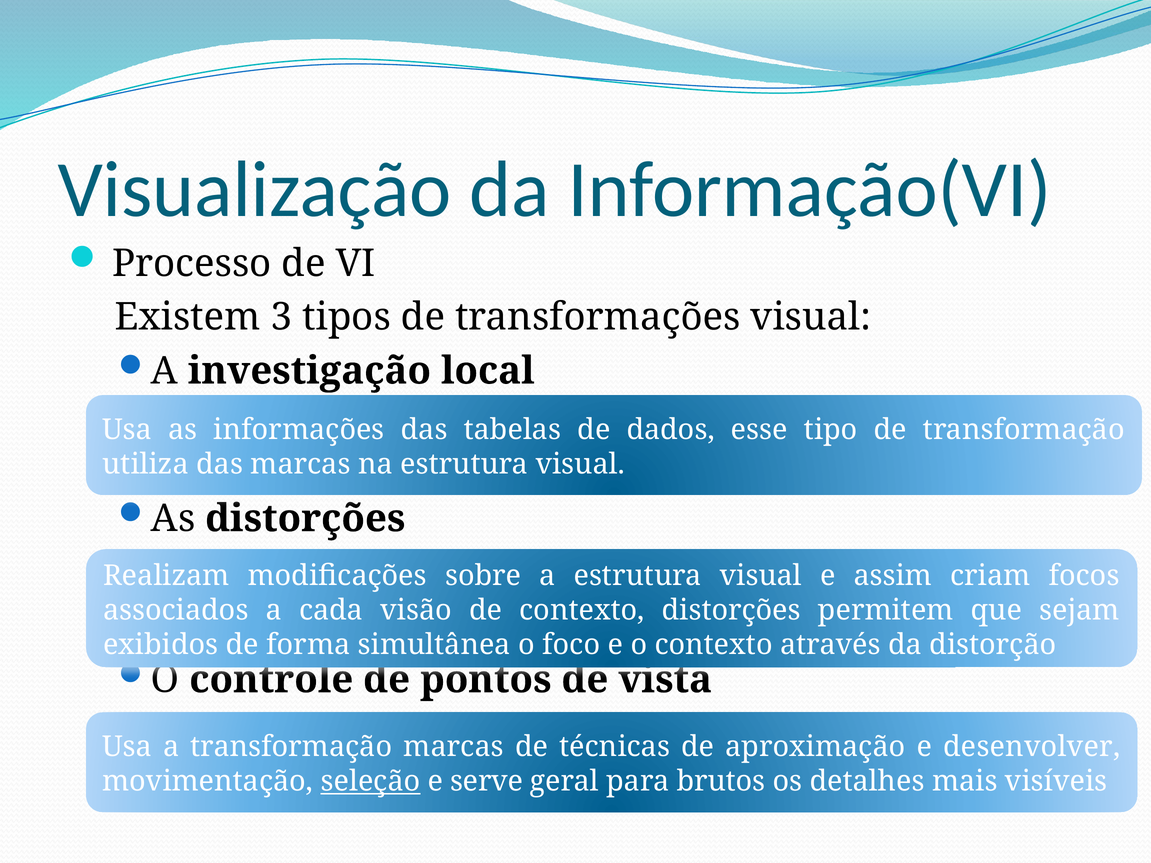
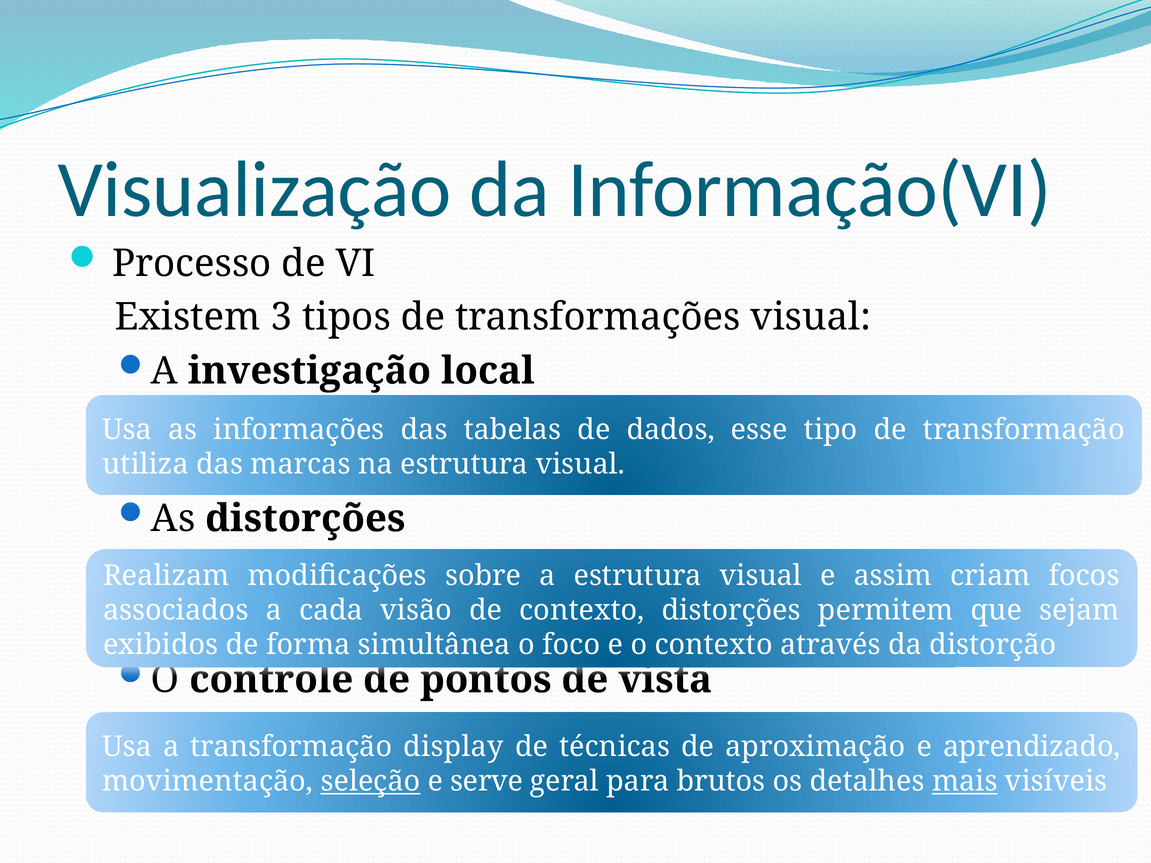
transformação marcas: marcas -> display
desenvolver: desenvolver -> aprendizado
mais underline: none -> present
